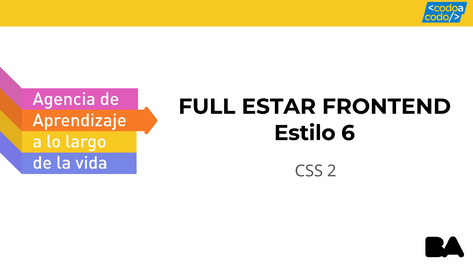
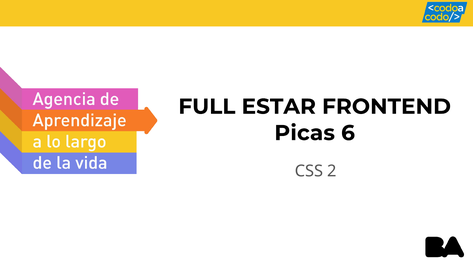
Estilo: Estilo -> Picas
